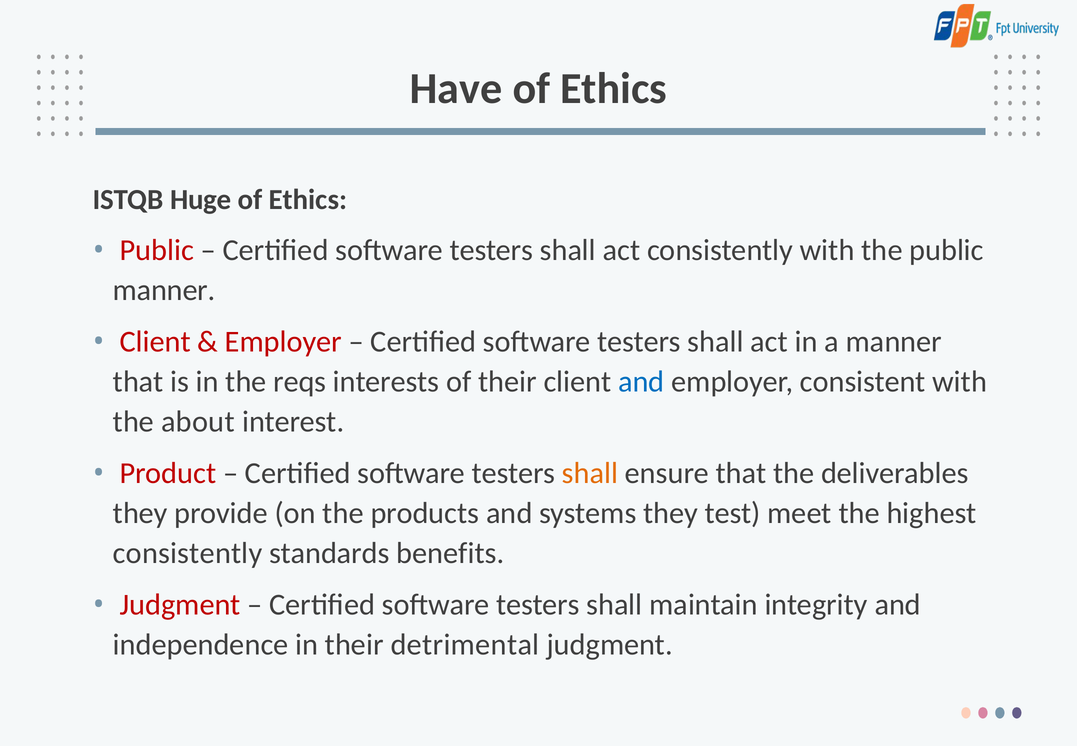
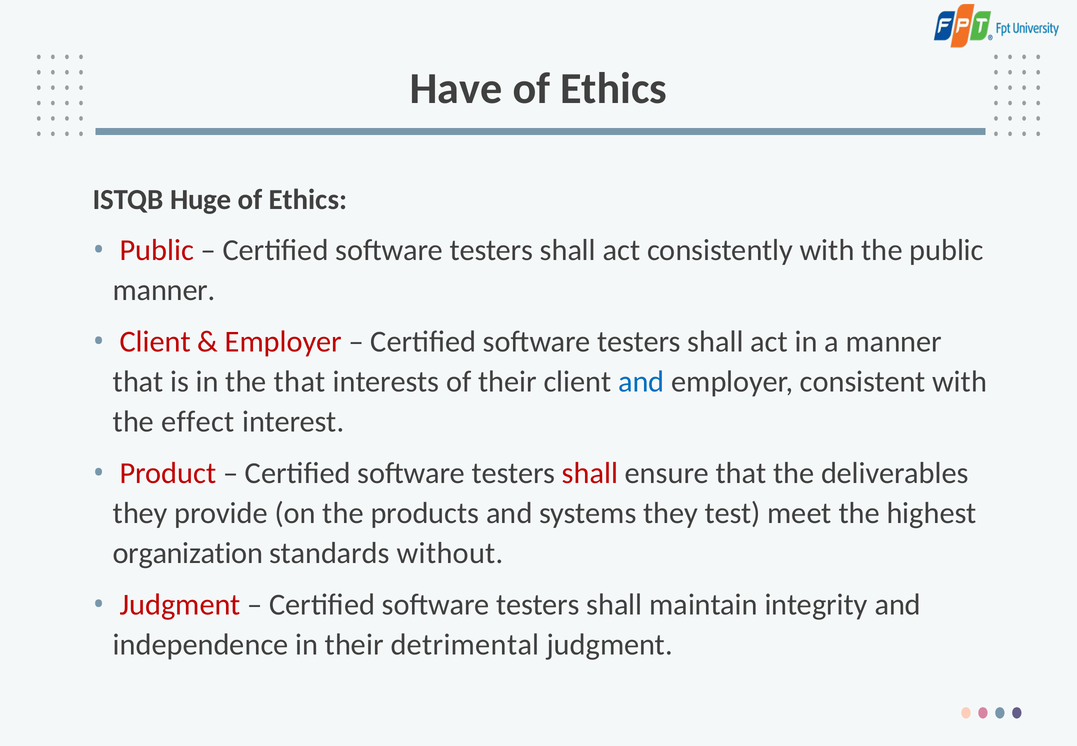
the reqs: reqs -> that
about: about -> effect
shall at (590, 473) colour: orange -> red
consistently at (188, 553): consistently -> organization
benefits: benefits -> without
